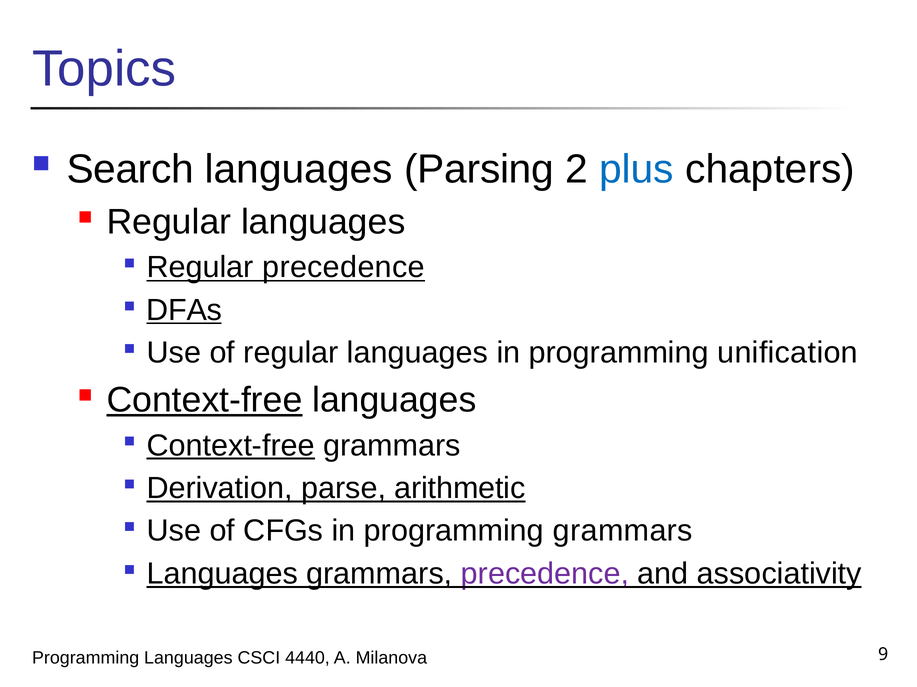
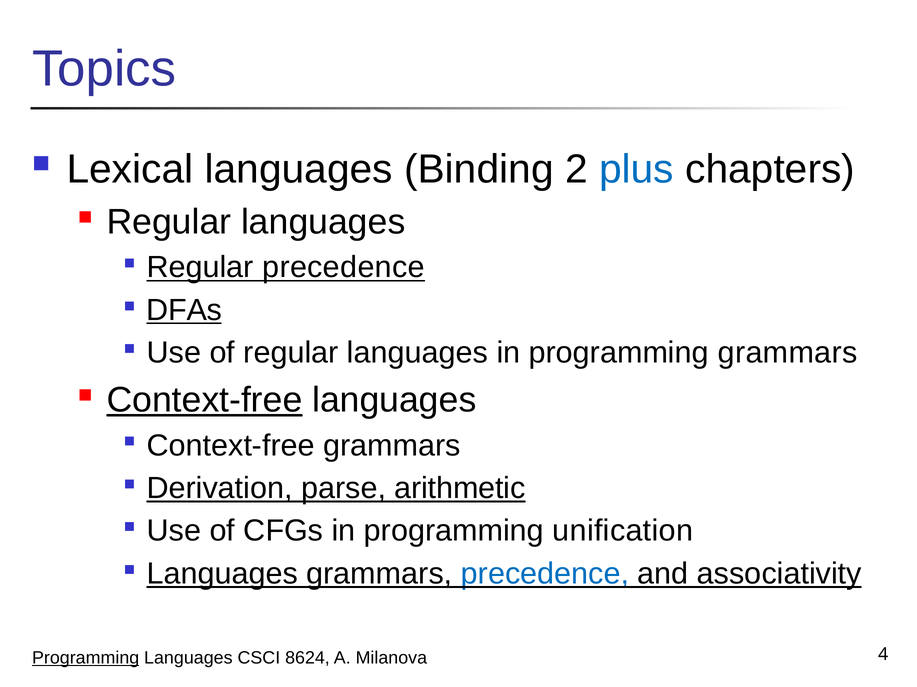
Search: Search -> Lexical
Parsing: Parsing -> Binding
programming unification: unification -> grammars
Context-free at (231, 446) underline: present -> none
programming grammars: grammars -> unification
precedence at (545, 574) colour: purple -> blue
Programming at (86, 658) underline: none -> present
4440: 4440 -> 8624
9: 9 -> 4
